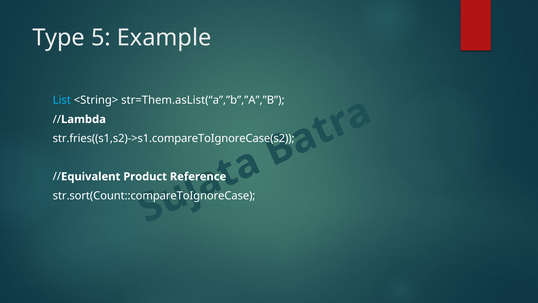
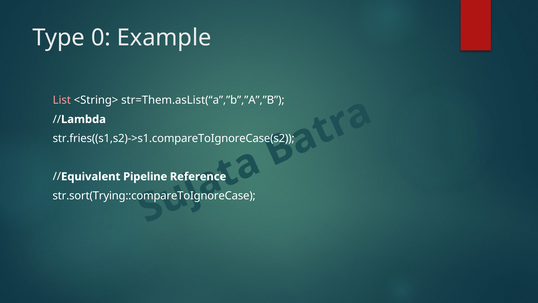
5: 5 -> 0
List colour: light blue -> pink
Product: Product -> Pipeline
str.sort(Count::compareToIgnoreCase: str.sort(Count::compareToIgnoreCase -> str.sort(Trying::compareToIgnoreCase
